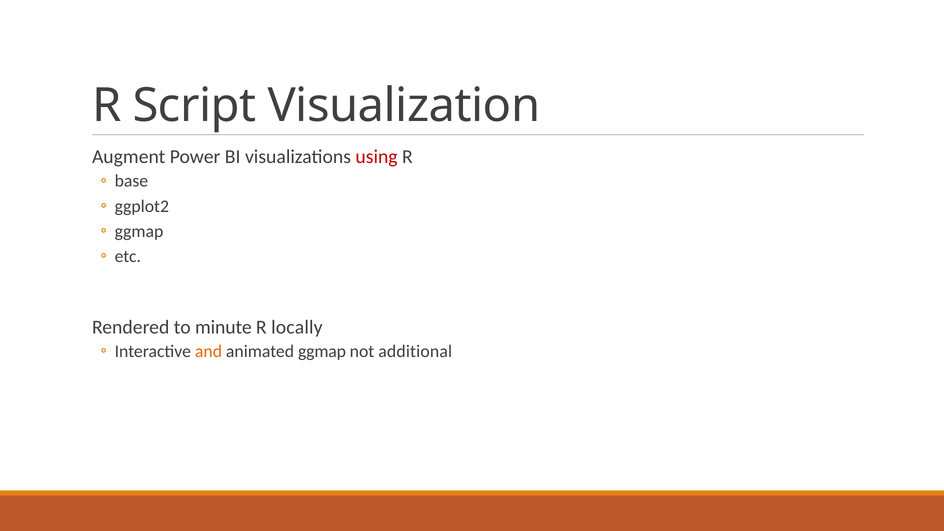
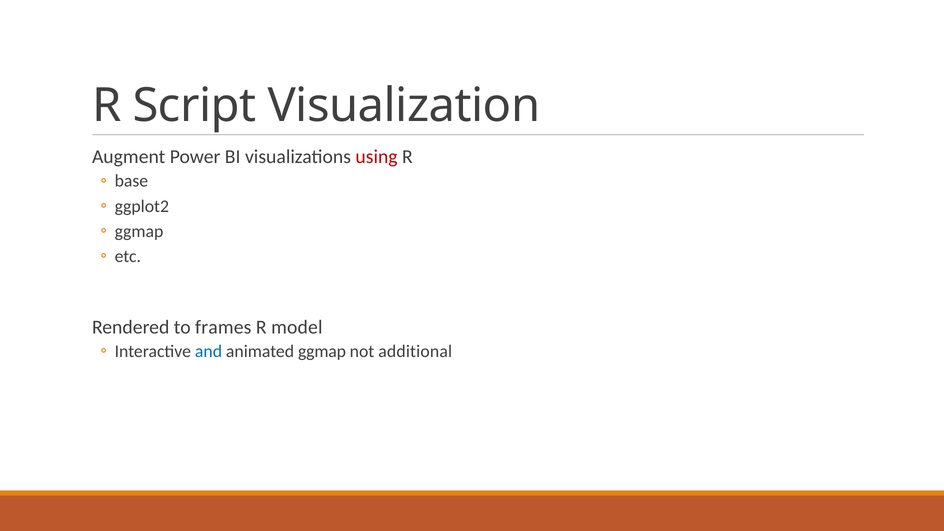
minute: minute -> frames
locally: locally -> model
and colour: orange -> blue
